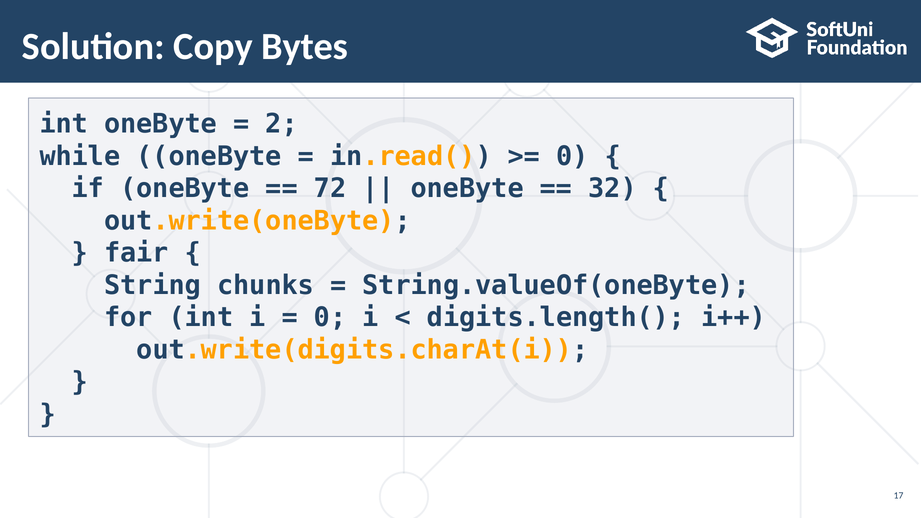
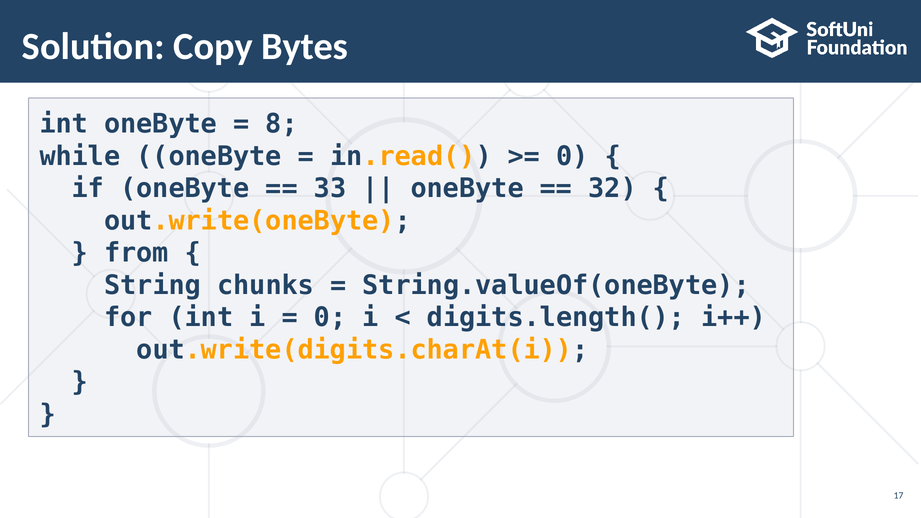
2: 2 -> 8
72: 72 -> 33
fair: fair -> from
